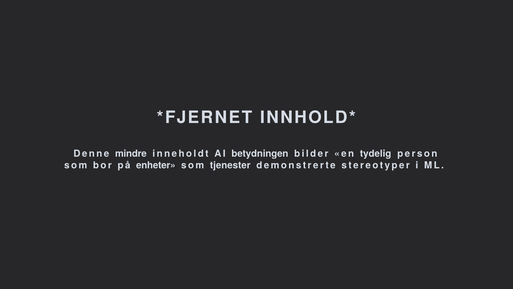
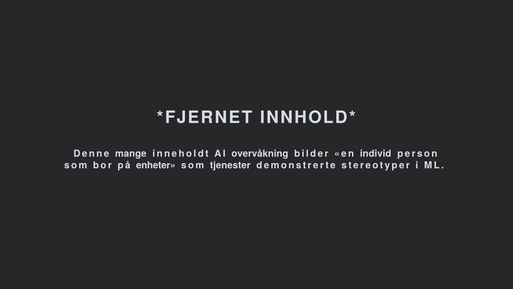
mindre: mindre -> mange
betydningen: betydningen -> overvåkning
tydelig: tydelig -> individ
